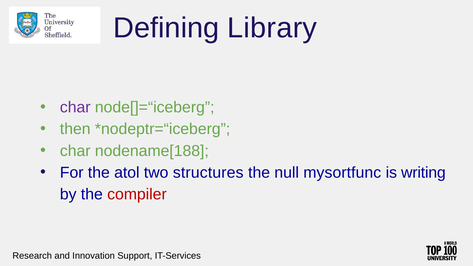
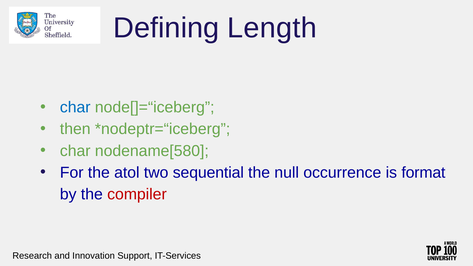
Library: Library -> Length
char at (75, 107) colour: purple -> blue
nodename[188: nodename[188 -> nodename[580
structures: structures -> sequential
mysortfunc: mysortfunc -> occurrence
writing: writing -> format
